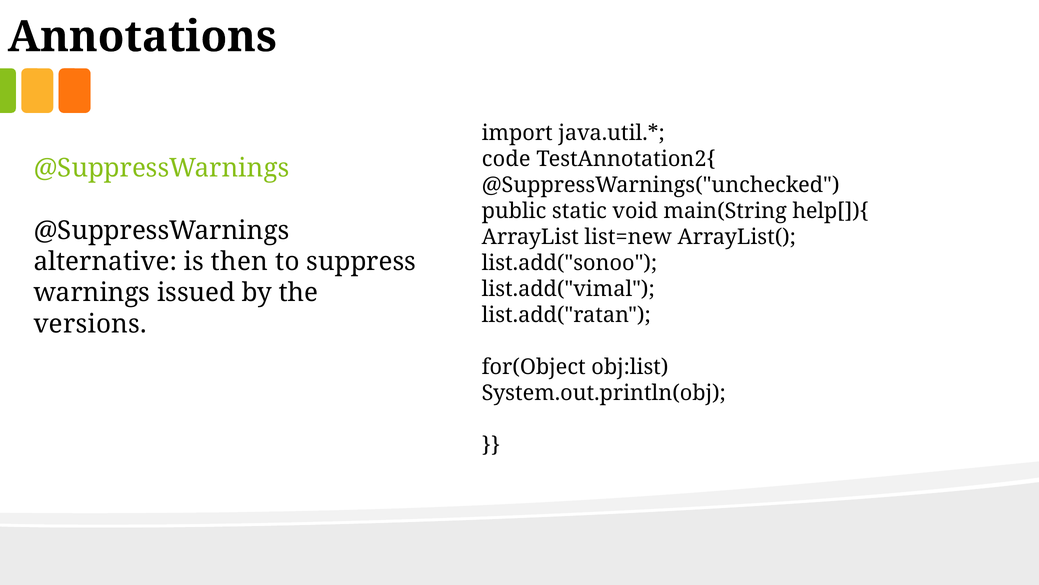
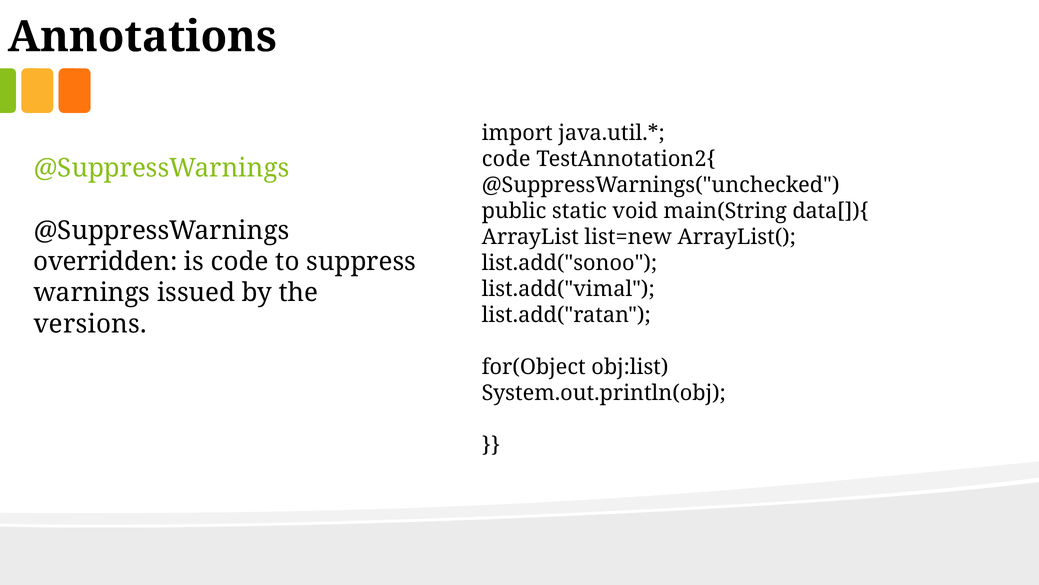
help[]){: help[]){ -> data[]){
alternative: alternative -> overridden
is then: then -> code
